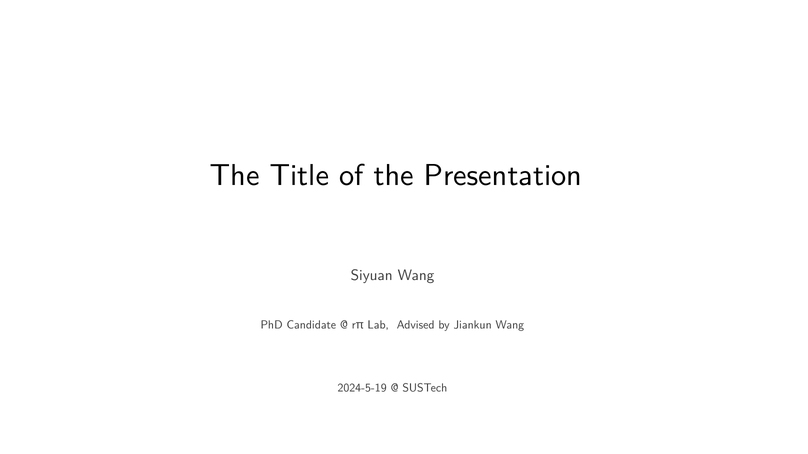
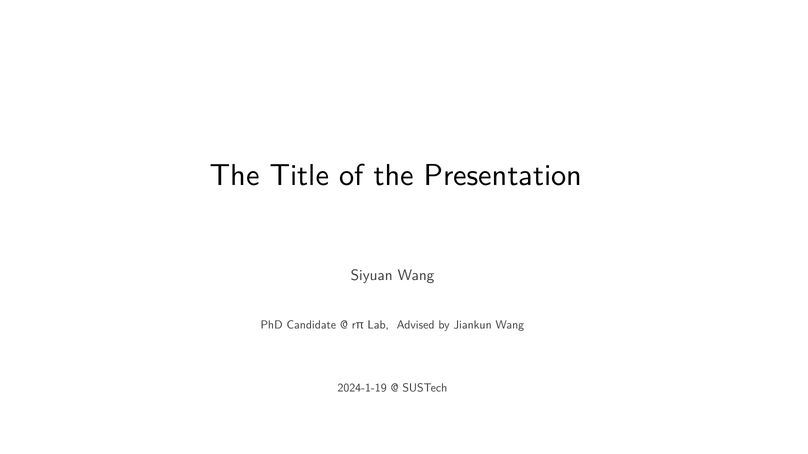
2024-5-19: 2024-5-19 -> 2024-1-19
